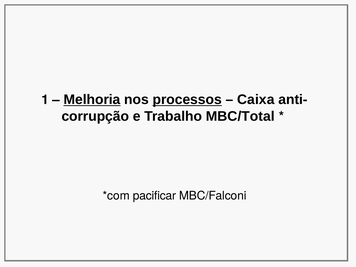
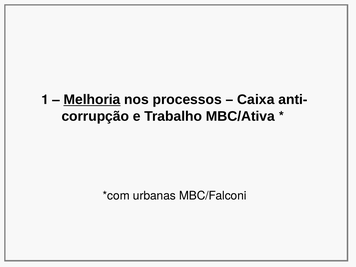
processos underline: present -> none
MBC/Total: MBC/Total -> MBC/Ativa
pacificar: pacificar -> urbanas
